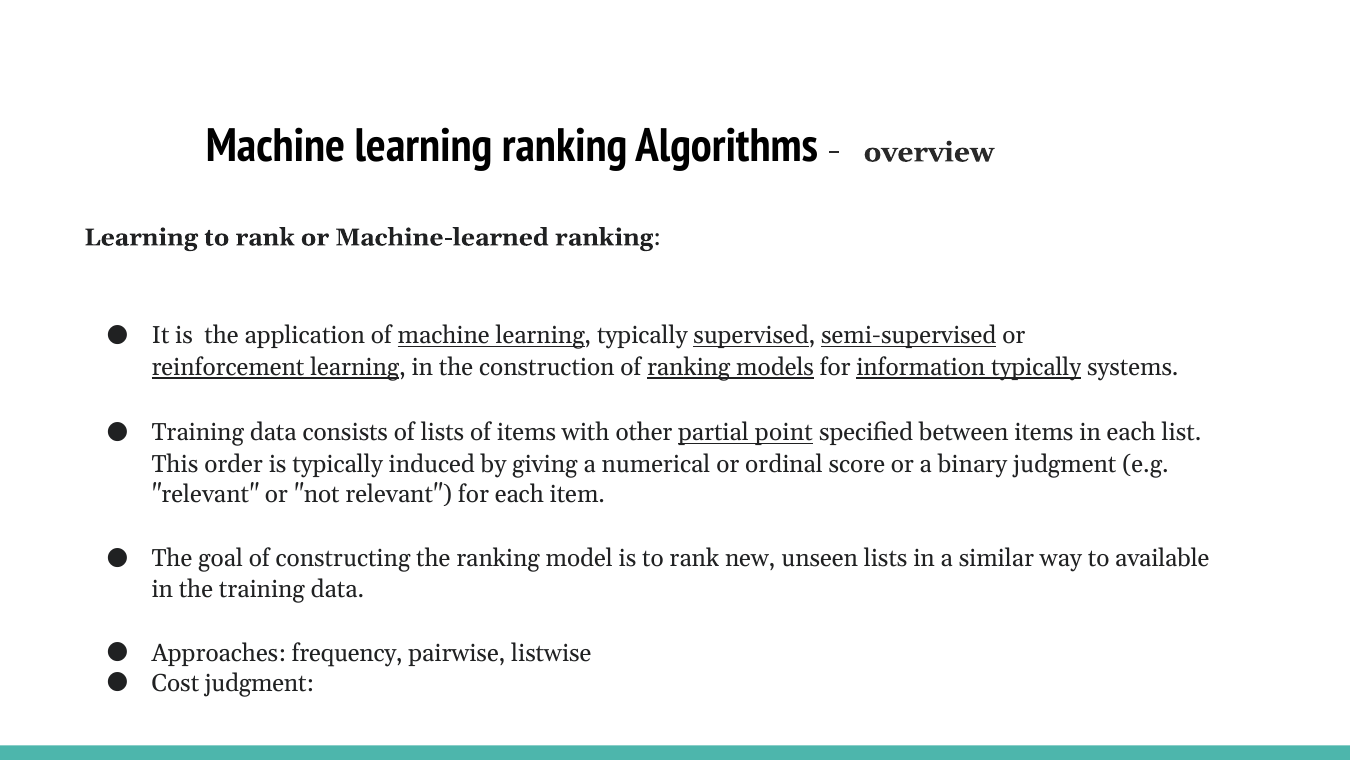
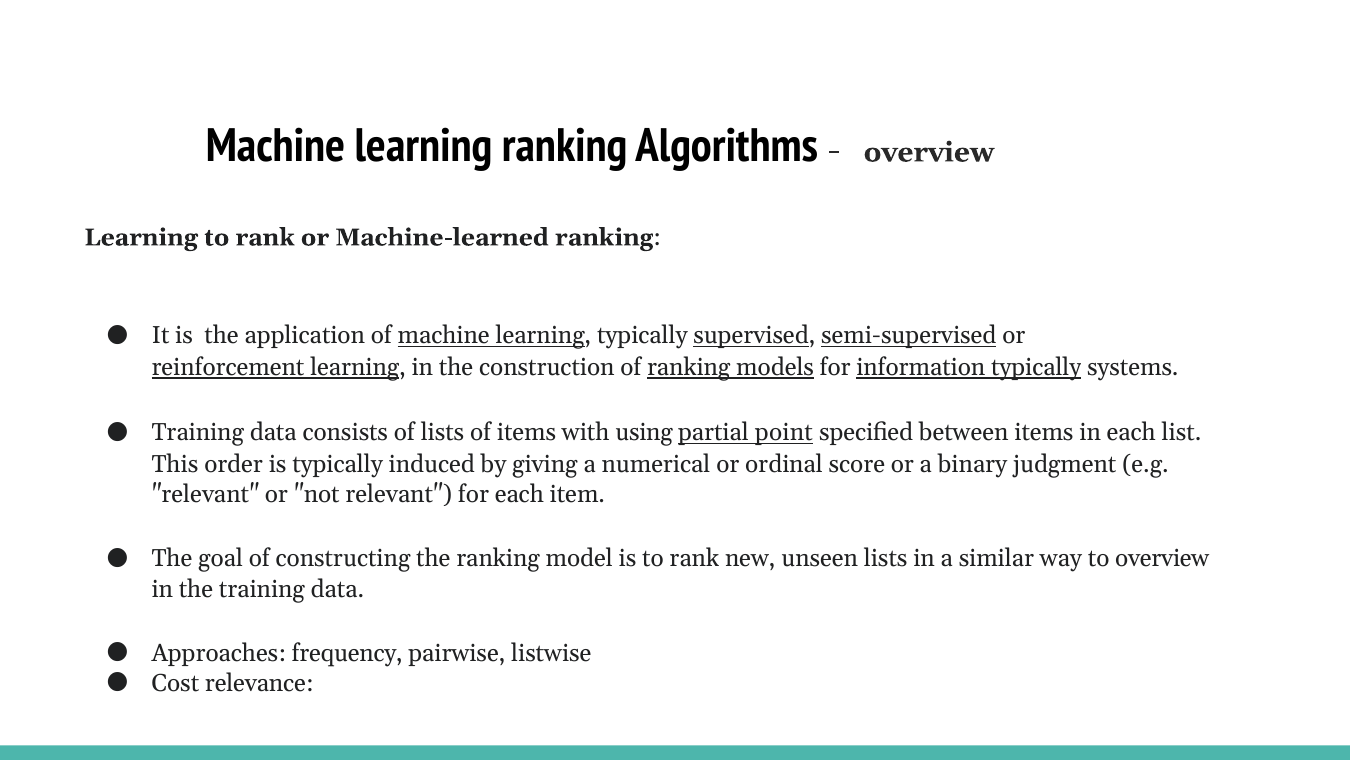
other: other -> using
to available: available -> overview
Cost judgment: judgment -> relevance
